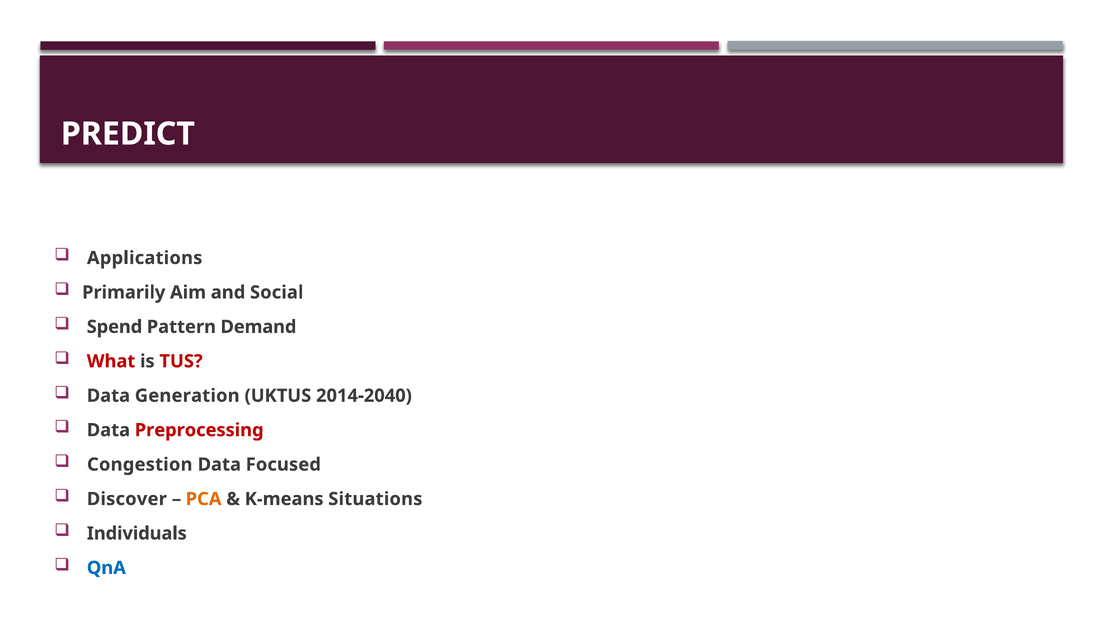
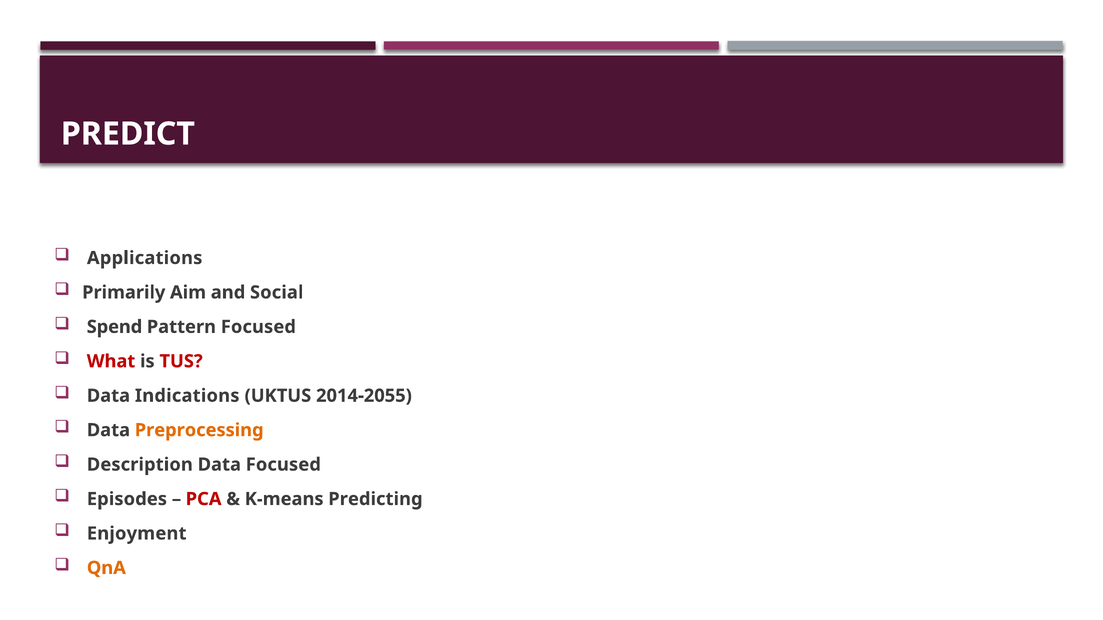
Pattern Demand: Demand -> Focused
Generation: Generation -> Indications
2014-2040: 2014-2040 -> 2014-2055
Preprocessing colour: red -> orange
Congestion: Congestion -> Description
Discover: Discover -> Episodes
PCA colour: orange -> red
Situations: Situations -> Predicting
Individuals: Individuals -> Enjoyment
QnA colour: blue -> orange
